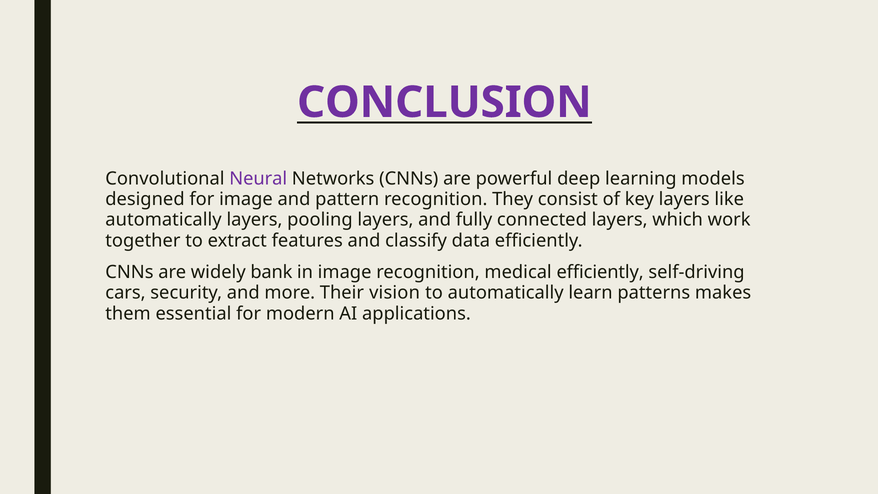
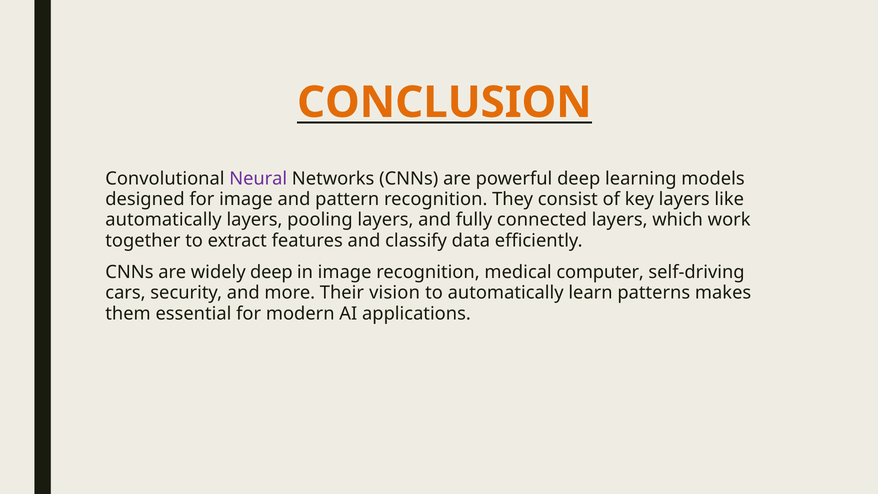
CONCLUSION colour: purple -> orange
widely bank: bank -> deep
medical efficiently: efficiently -> computer
